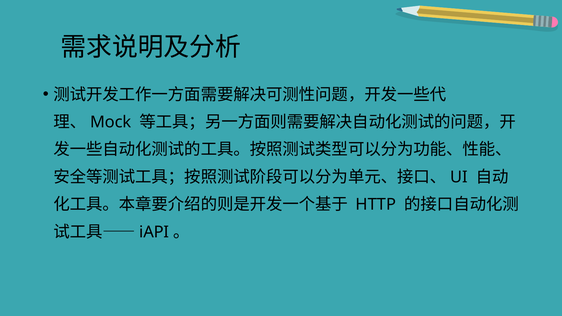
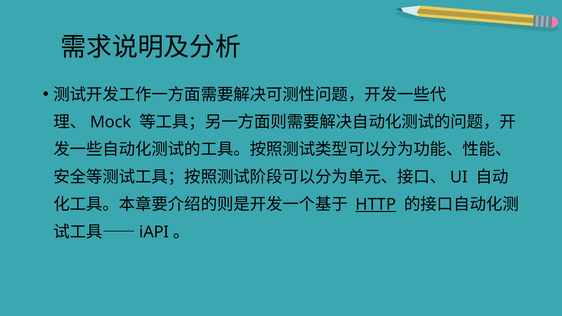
HTTP underline: none -> present
